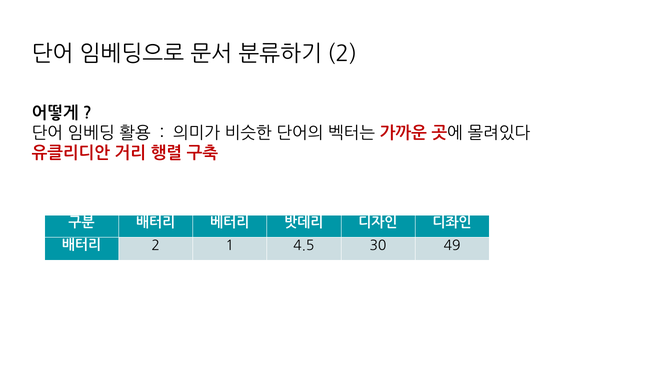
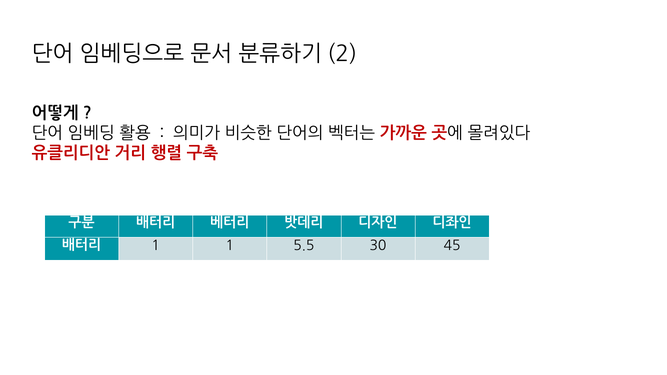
2 at (156, 246): 2 -> 1
4.5: 4.5 -> 5.5
49: 49 -> 45
